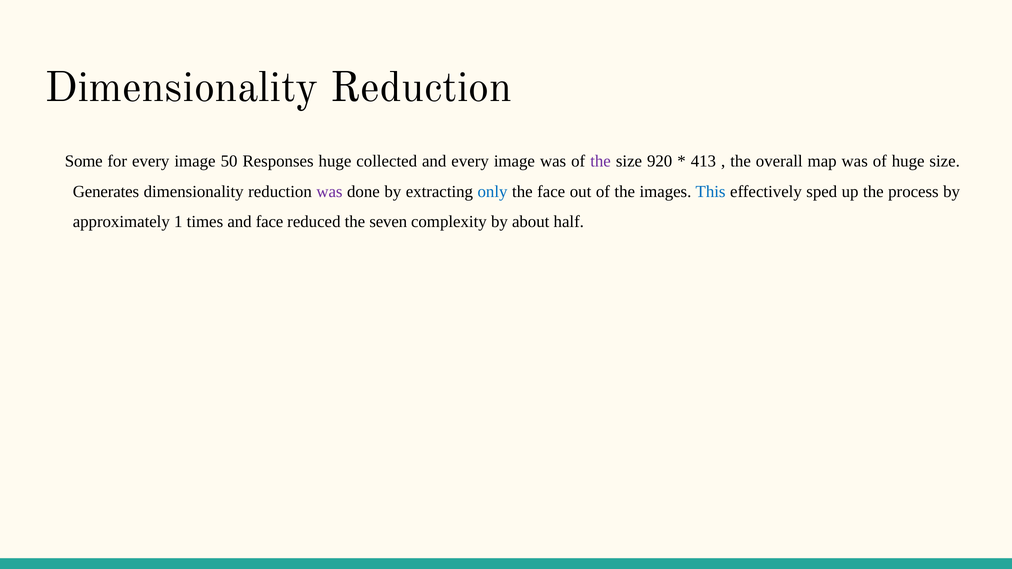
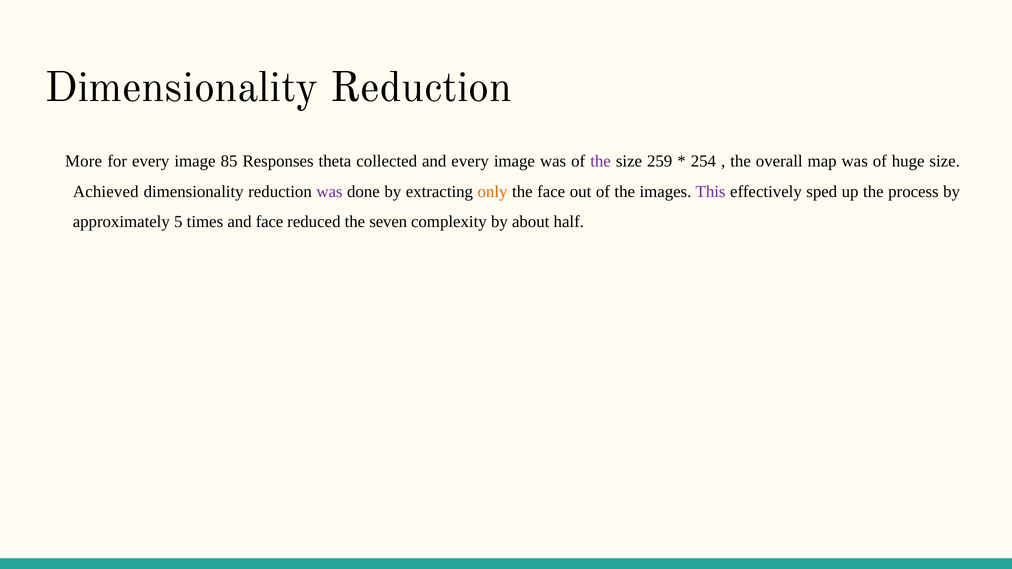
Some: Some -> More
50: 50 -> 85
Responses huge: huge -> theta
920: 920 -> 259
413: 413 -> 254
Generates: Generates -> Achieved
only colour: blue -> orange
This colour: blue -> purple
1: 1 -> 5
